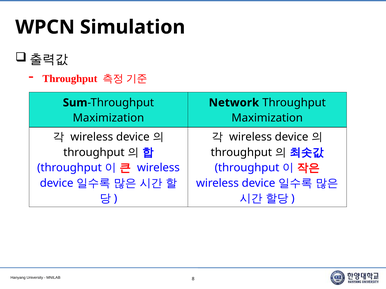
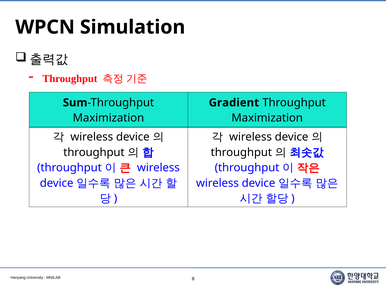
Network: Network -> Gradient
